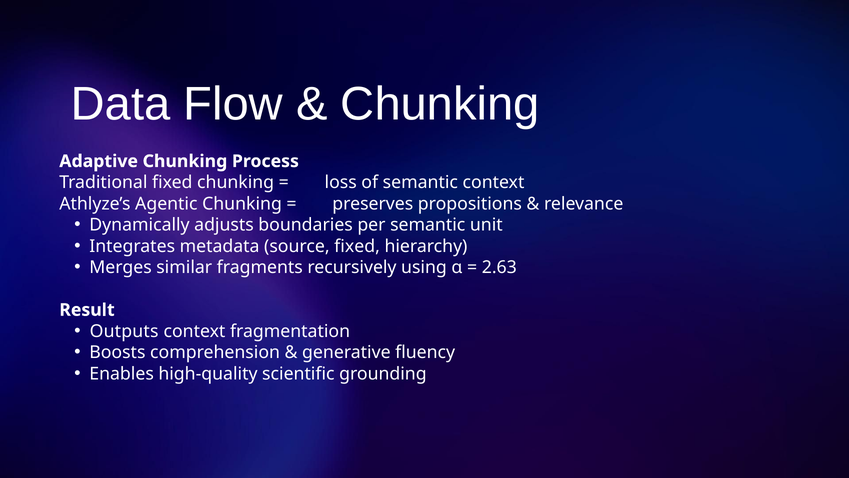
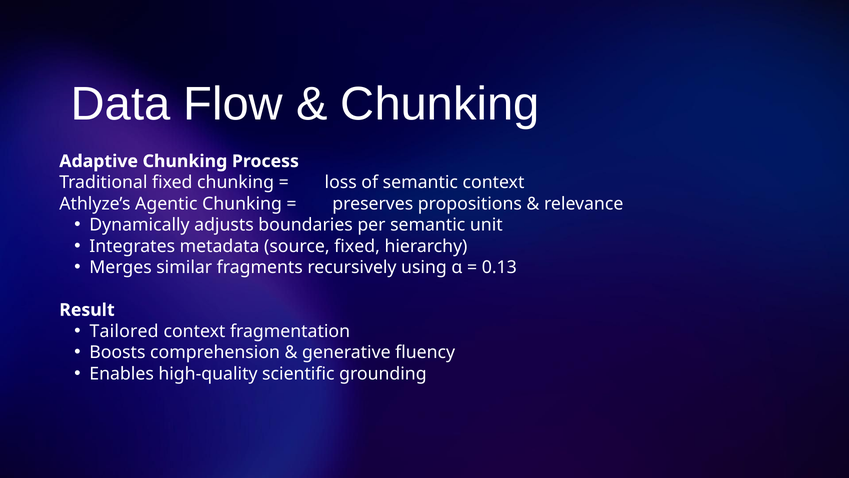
2.63: 2.63 -> 0.13
Outputs: Outputs -> Tailored
